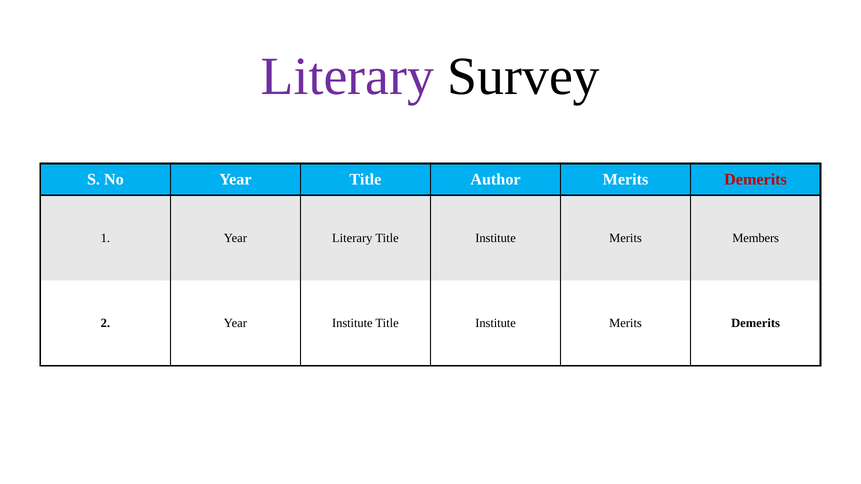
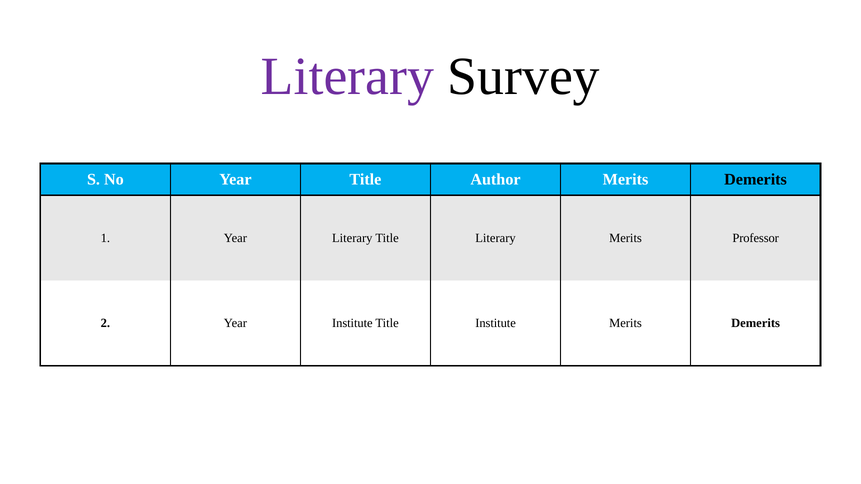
Demerits at (756, 180) colour: red -> black
Literary Title Institute: Institute -> Literary
Members: Members -> Professor
